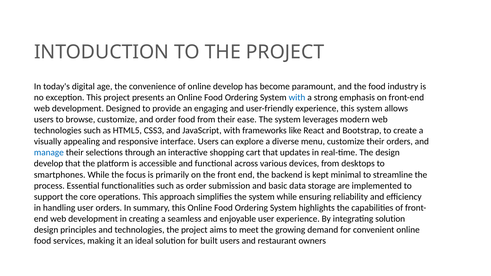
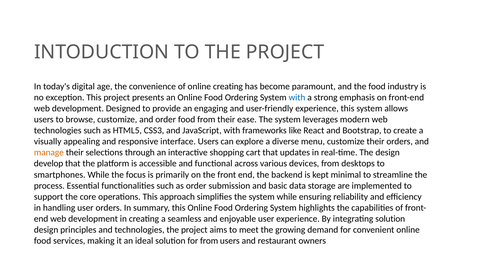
online develop: develop -> creating
manage colour: blue -> orange
for built: built -> from
